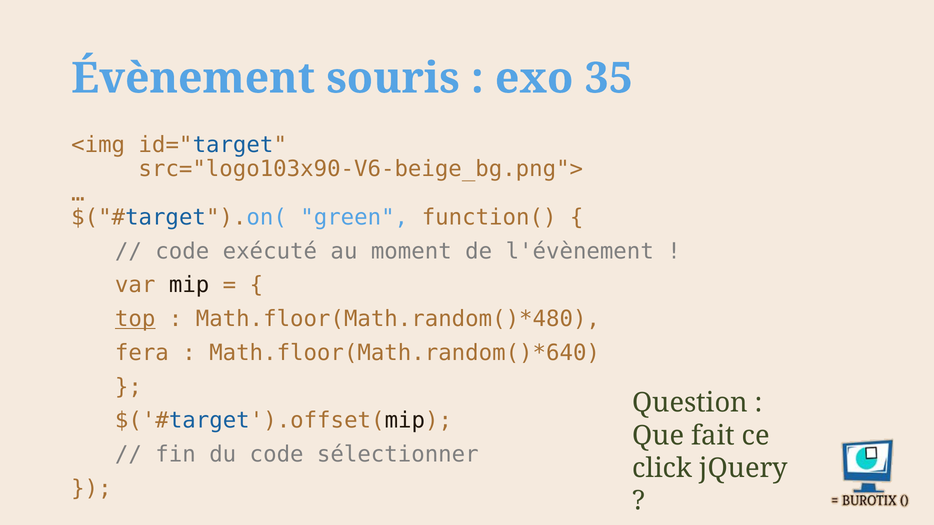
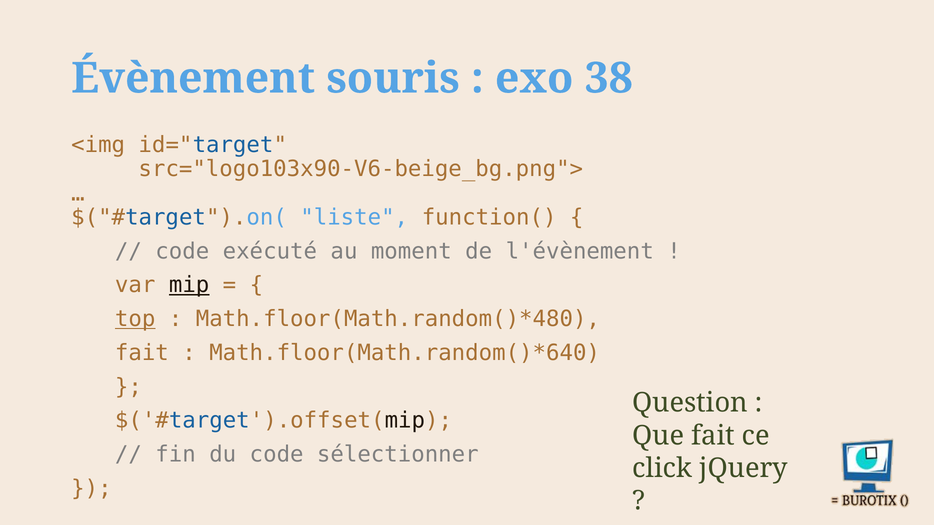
35: 35 -> 38
green: green -> liste
mip underline: none -> present
fera at (142, 353): fera -> fait
